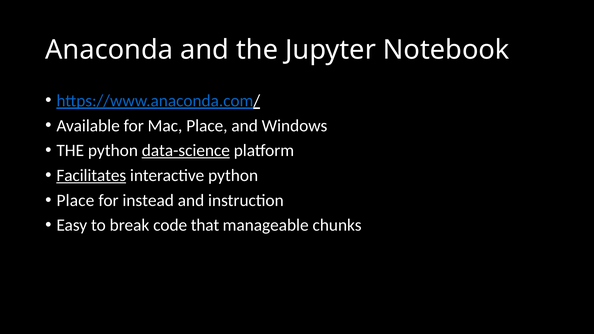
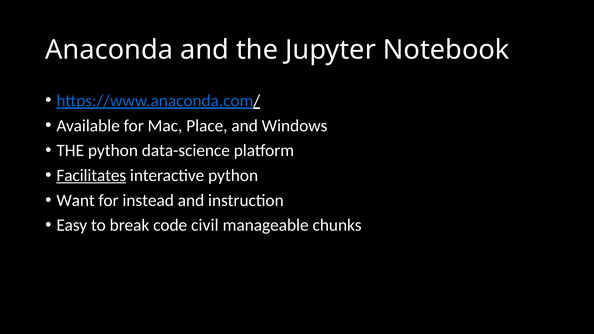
data-science underline: present -> none
Place at (75, 200): Place -> Want
that: that -> civil
